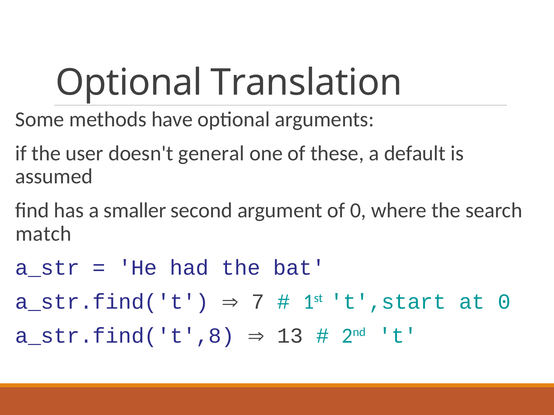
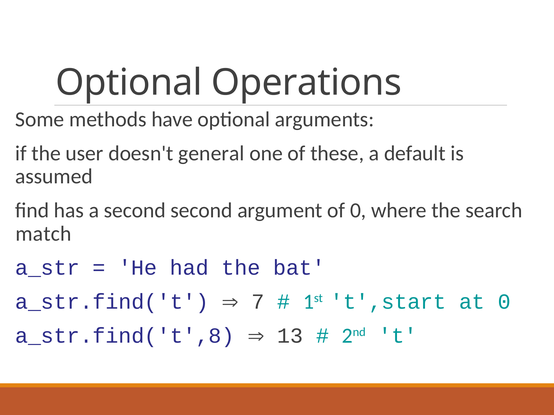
Translation: Translation -> Operations
a smaller: smaller -> second
